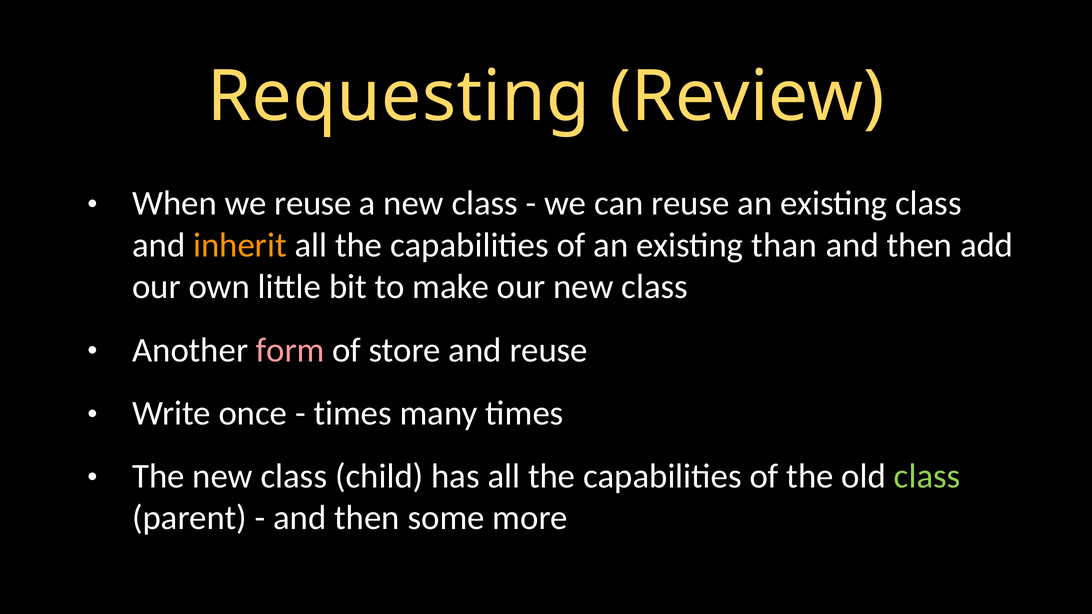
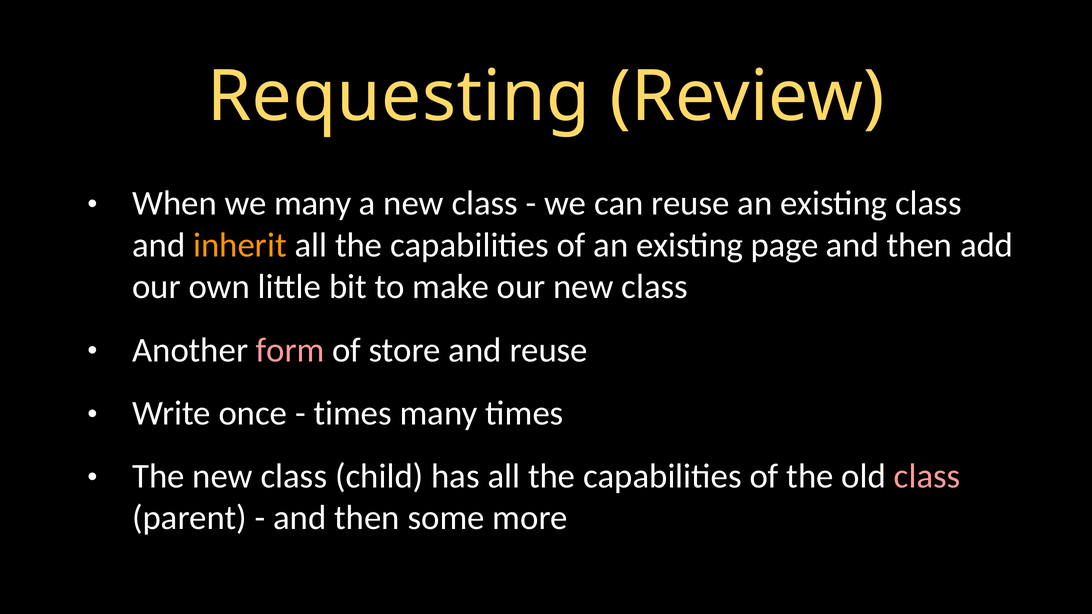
we reuse: reuse -> many
than: than -> page
class at (927, 476) colour: light green -> pink
